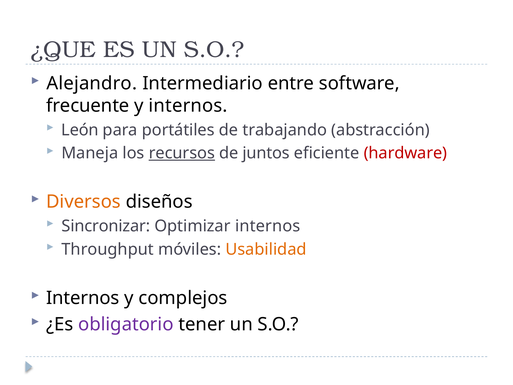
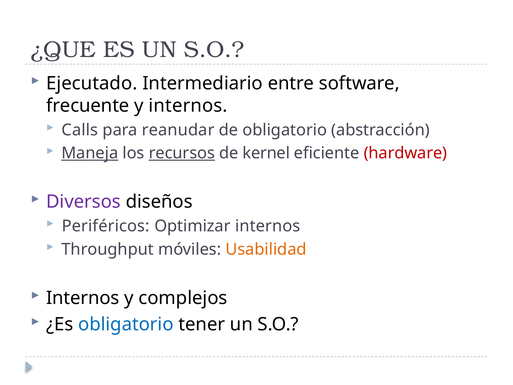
Alejandro: Alejandro -> Ejecutado
León: León -> Calls
portátiles: portátiles -> reanudar
de trabajando: trabajando -> obligatorio
Maneja underline: none -> present
juntos: juntos -> kernel
Diversos colour: orange -> purple
Sincronizar: Sincronizar -> Periféricos
obligatorio at (126, 324) colour: purple -> blue
